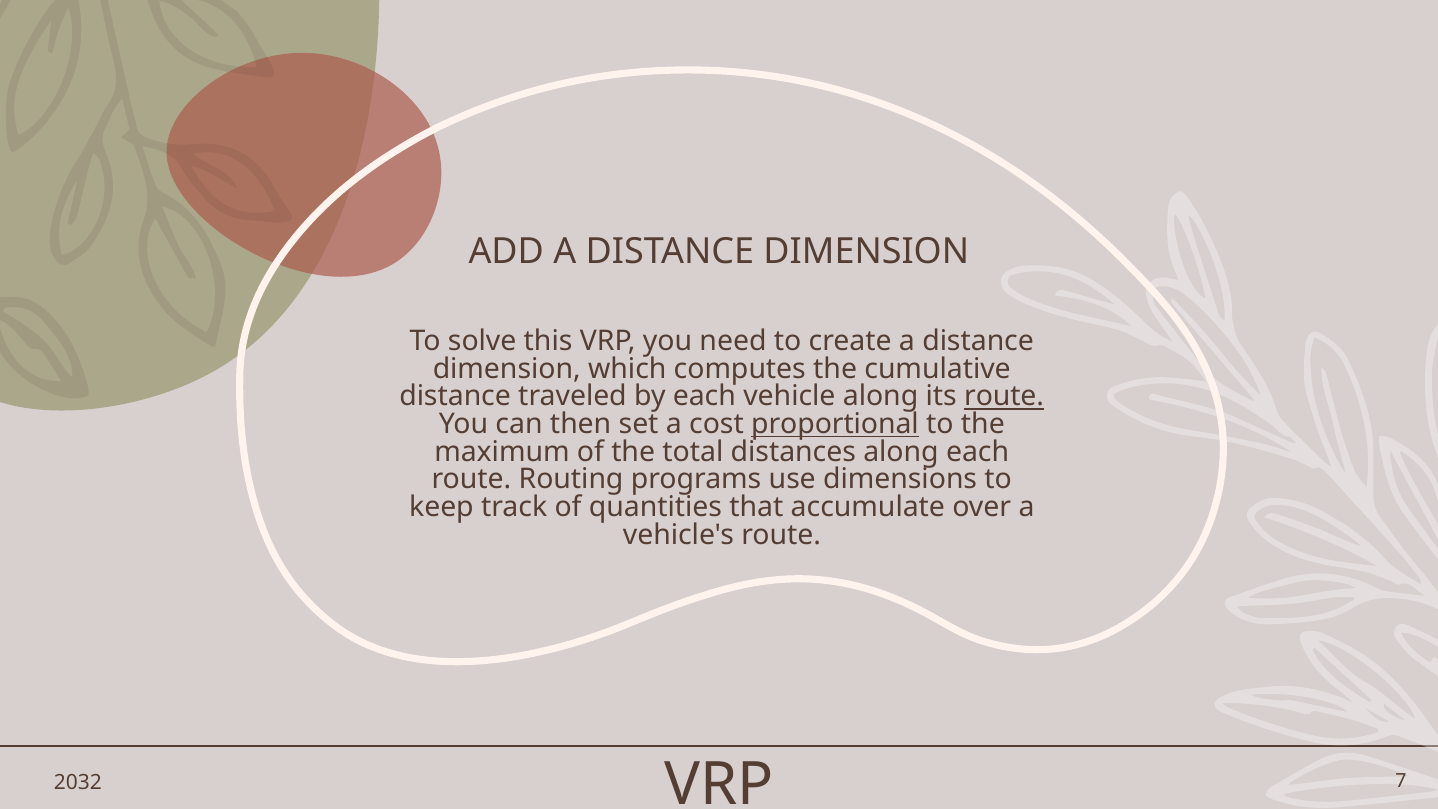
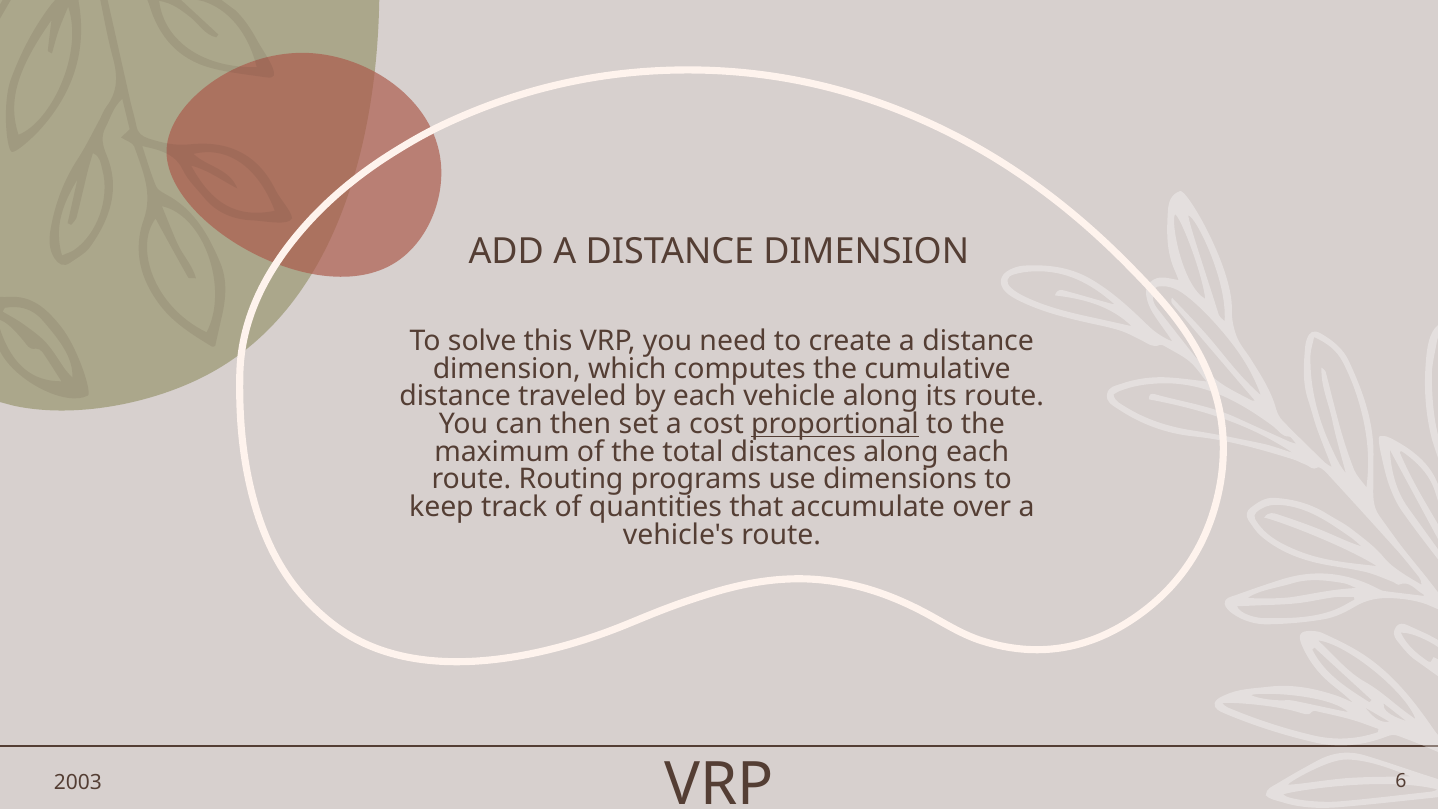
route at (1004, 397) underline: present -> none
2032: 2032 -> 2003
7: 7 -> 6
